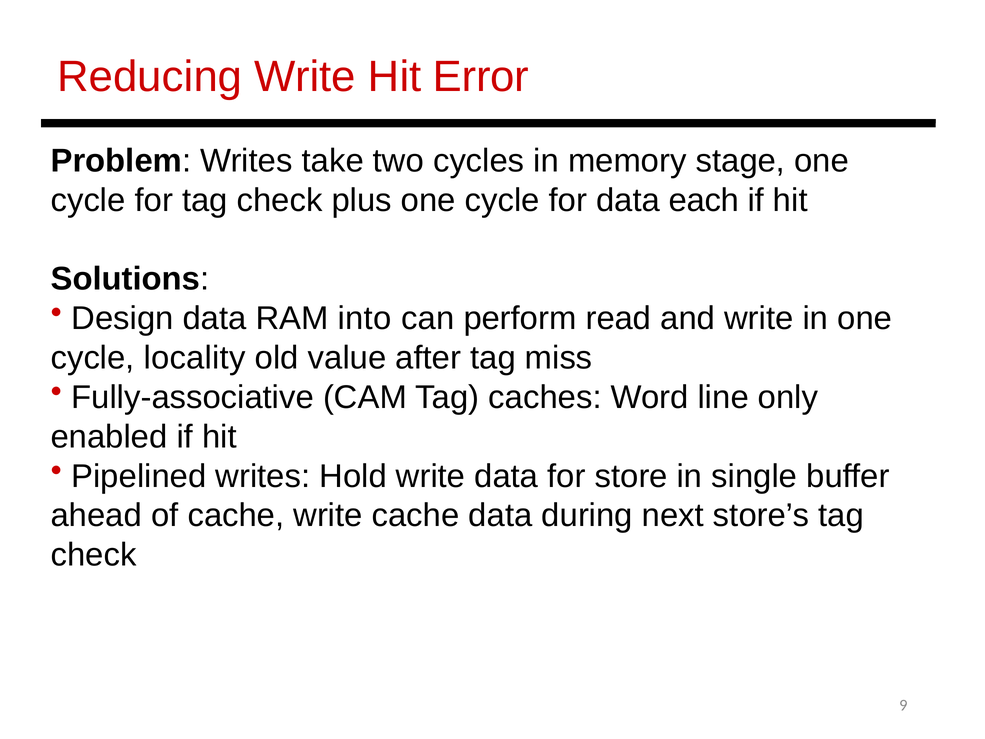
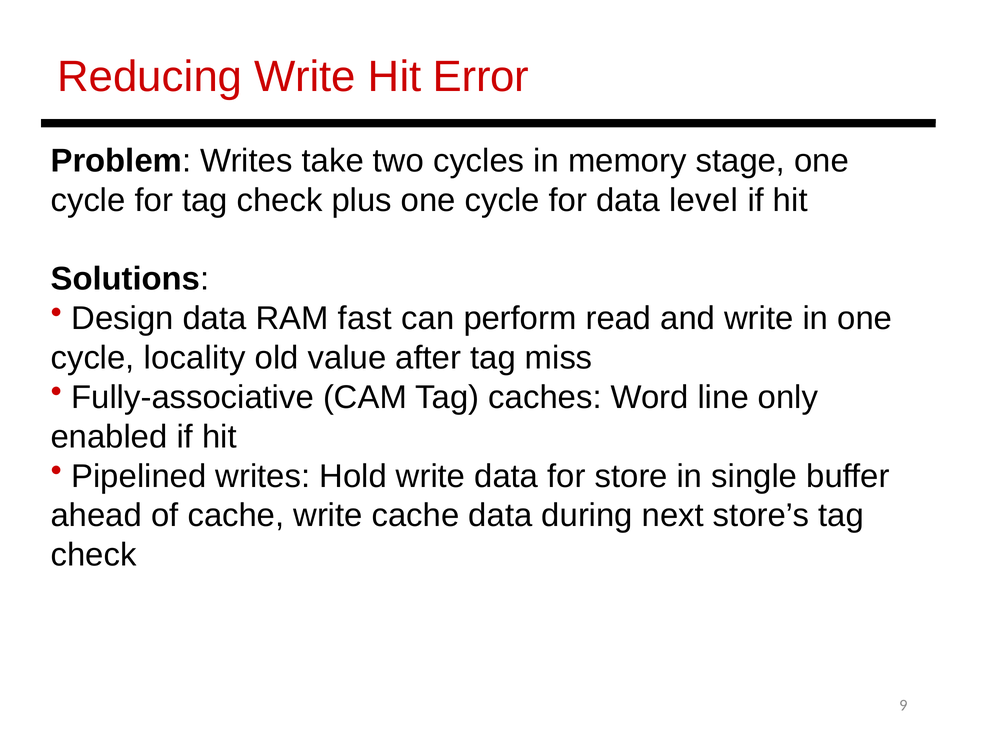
each: each -> level
into: into -> fast
